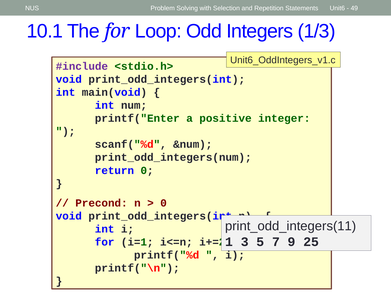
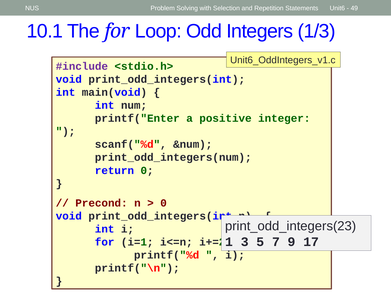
print_odd_integers(11: print_odd_integers(11 -> print_odd_integers(23
25: 25 -> 17
